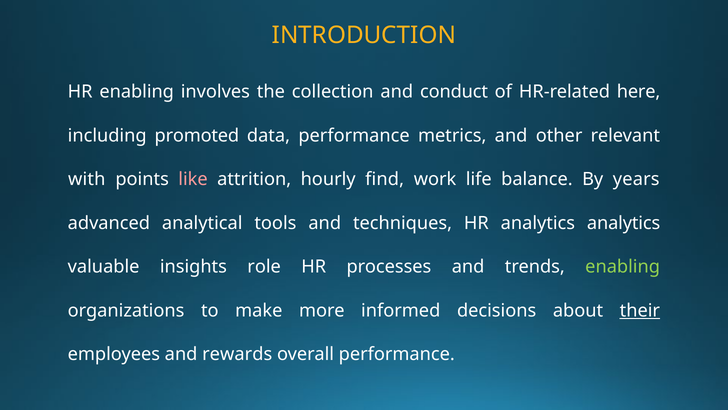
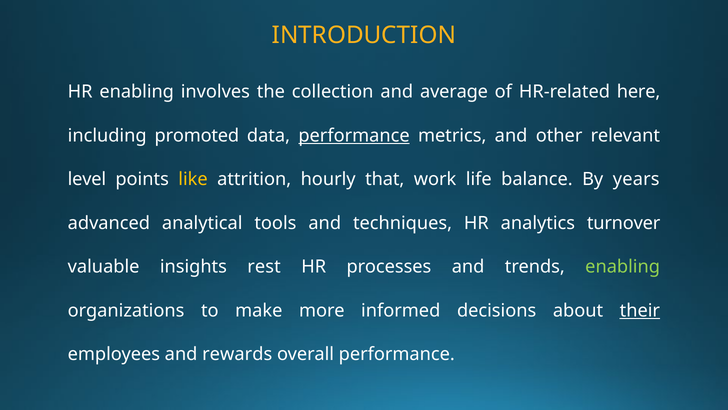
conduct: conduct -> average
performance at (354, 135) underline: none -> present
with: with -> level
like colour: pink -> yellow
find: find -> that
analytics analytics: analytics -> turnover
role: role -> rest
